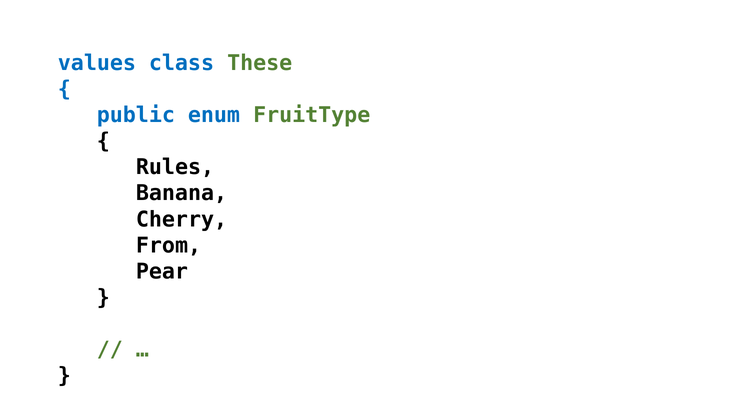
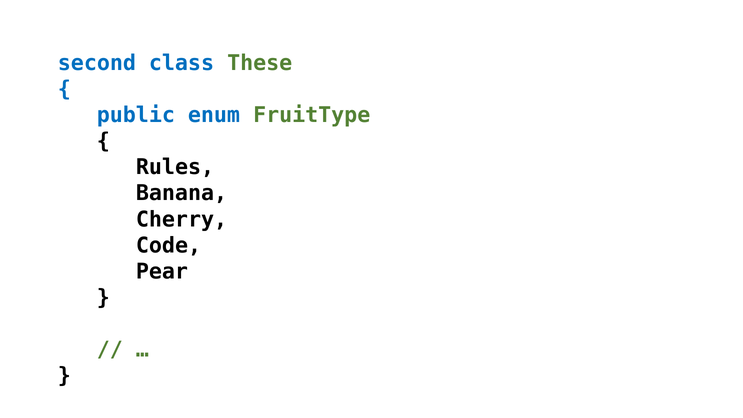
values: values -> second
From: From -> Code
